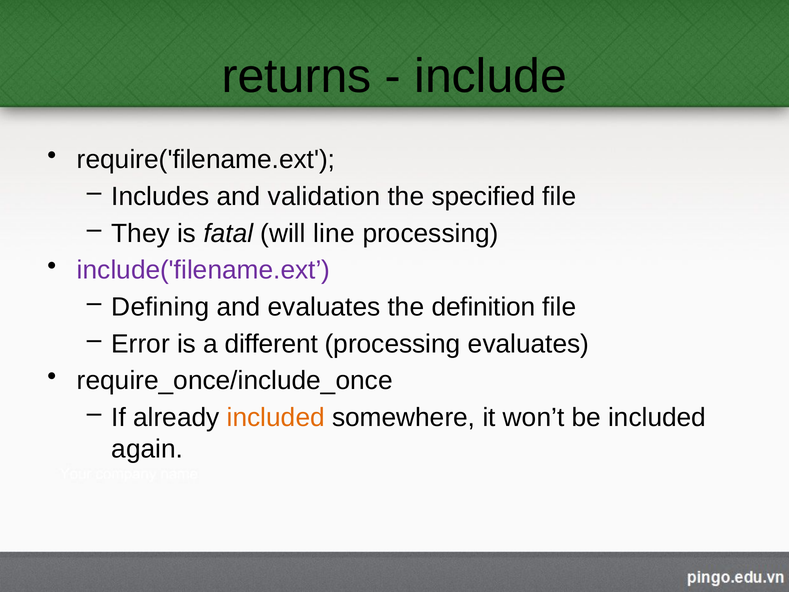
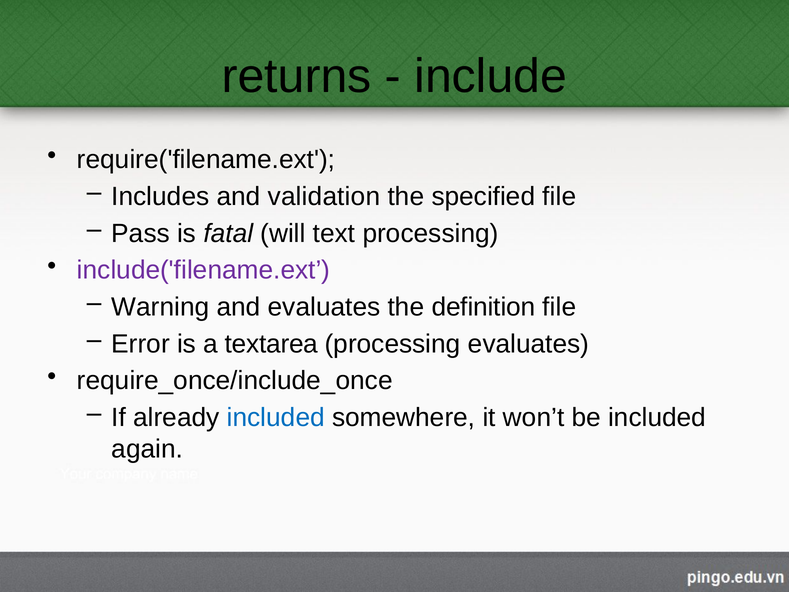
They: They -> Pass
line: line -> text
Defining: Defining -> Warning
different: different -> textarea
included at (276, 417) colour: orange -> blue
